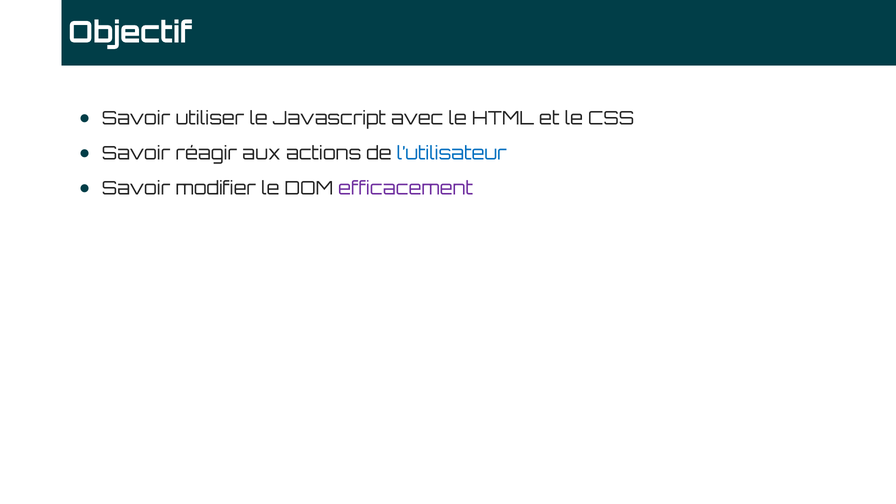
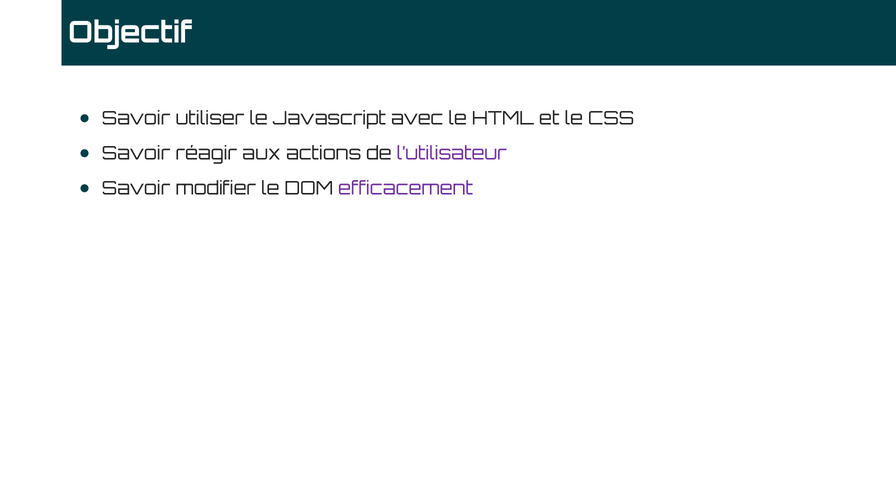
l’utilisateur colour: blue -> purple
